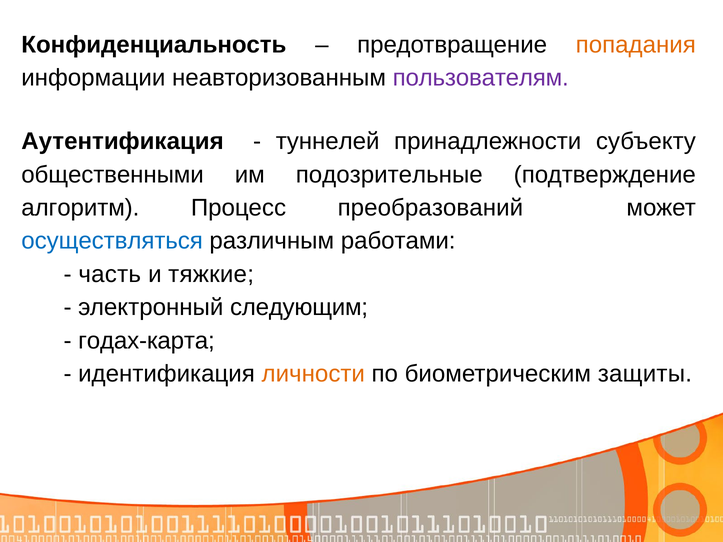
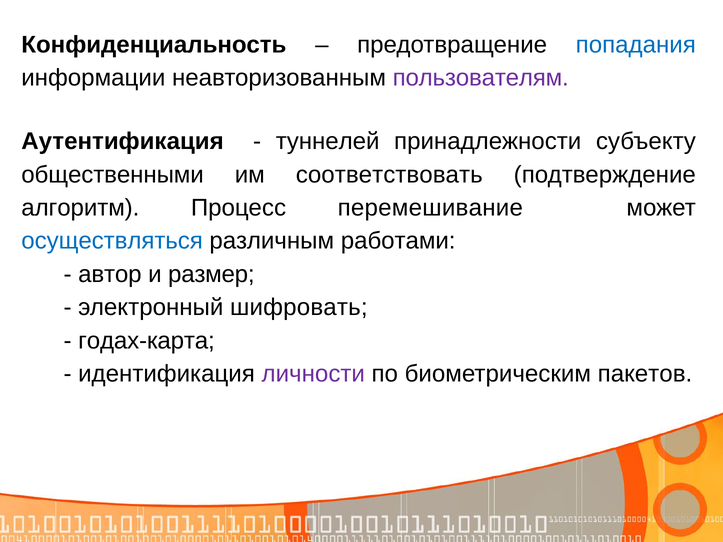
попадания colour: orange -> blue
подозрительные: подозрительные -> соответствовать
преобразований: преобразований -> перемешивание
часть: часть -> автор
тяжкие: тяжкие -> размер
следующим: следующим -> шифровать
личности colour: orange -> purple
защиты: защиты -> пакетов
